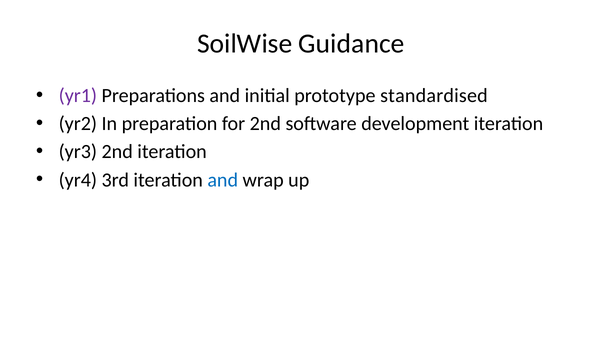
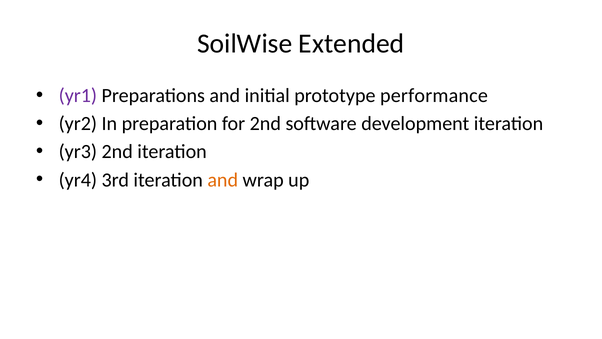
Guidance: Guidance -> Extended
standardised: standardised -> performance
and at (223, 180) colour: blue -> orange
